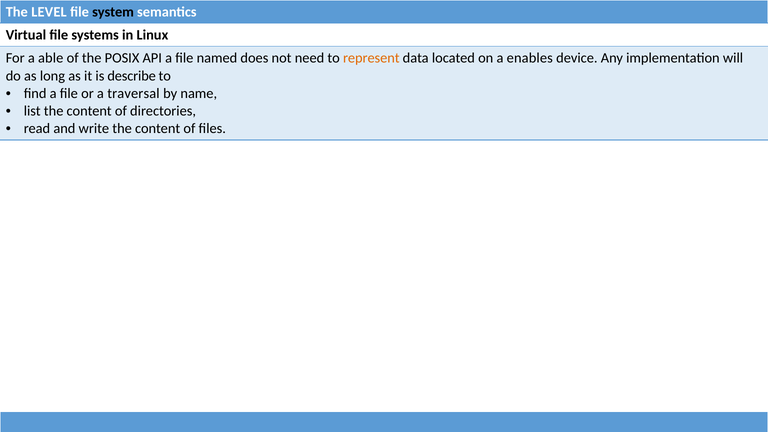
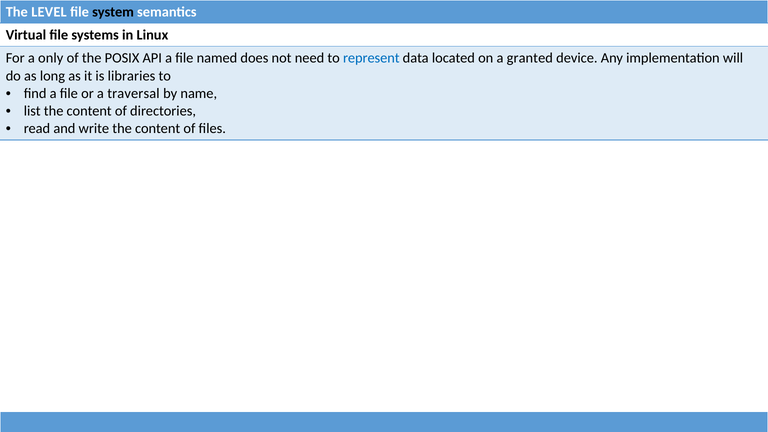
able: able -> only
represent colour: orange -> blue
enables: enables -> granted
describe: describe -> libraries
